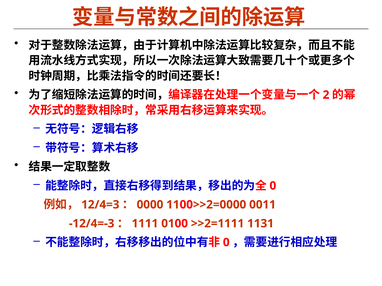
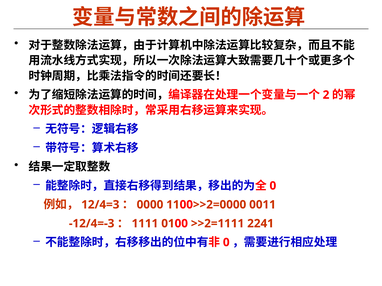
1131: 1131 -> 2241
